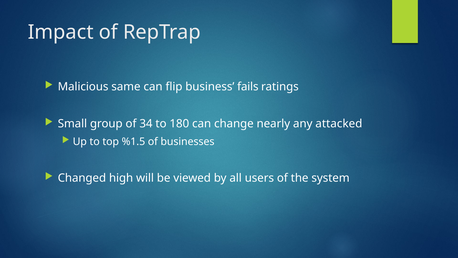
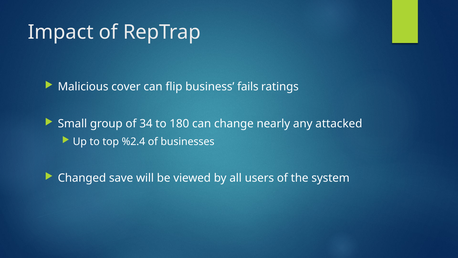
same: same -> cover
%1.5: %1.5 -> %2.4
high: high -> save
